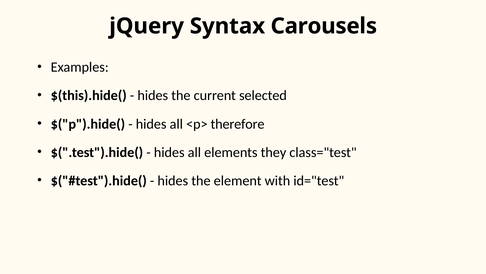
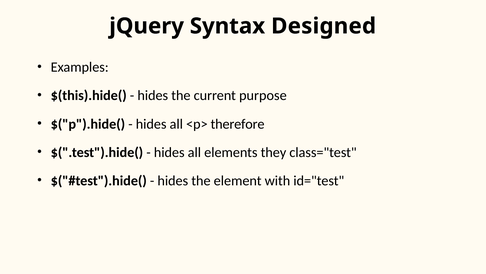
Carousels: Carousels -> Designed
selected: selected -> purpose
